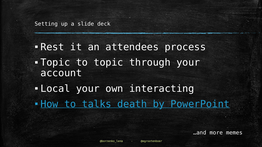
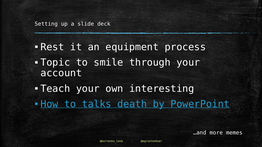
attendees: attendees -> equipment
to topic: topic -> smile
Local: Local -> Teach
interacting: interacting -> interesting
